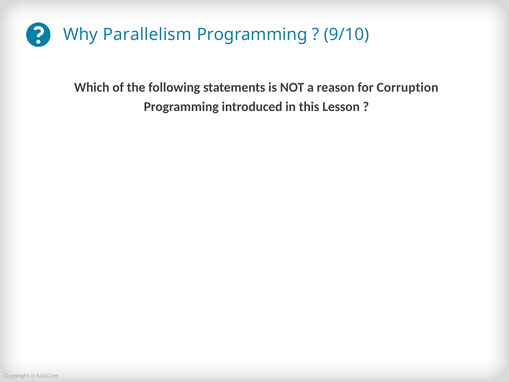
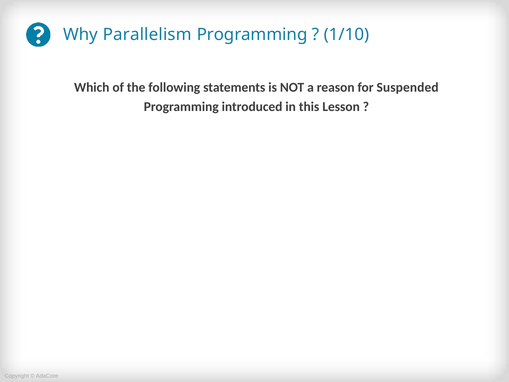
9/10: 9/10 -> 1/10
Corruption: Corruption -> Suspended
